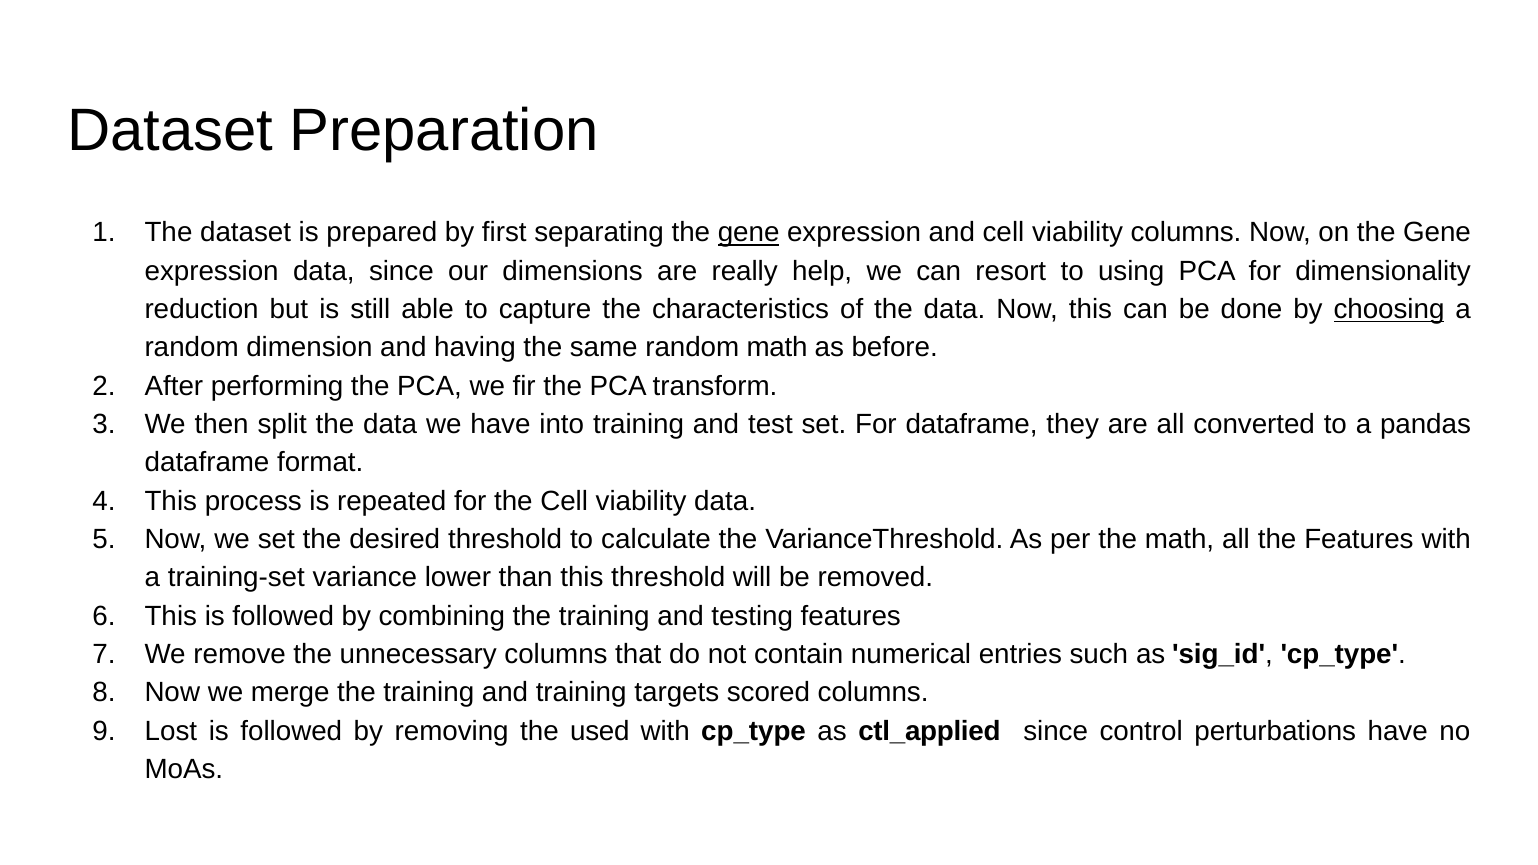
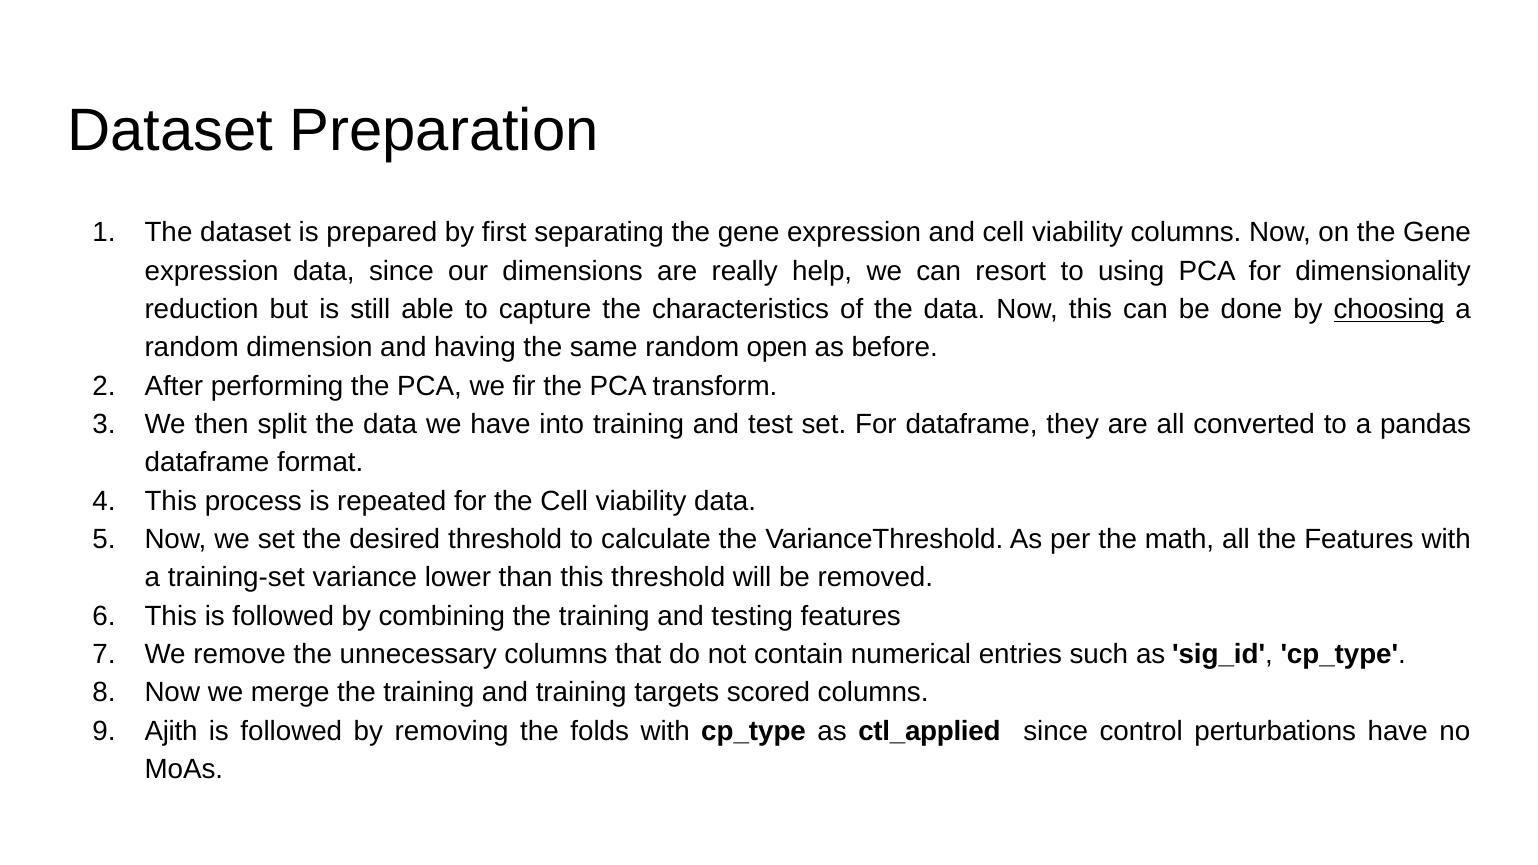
gene at (749, 233) underline: present -> none
random math: math -> open
Lost: Lost -> Ajith
used: used -> folds
